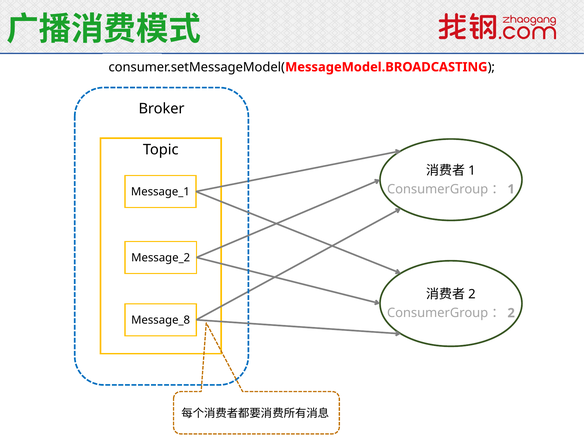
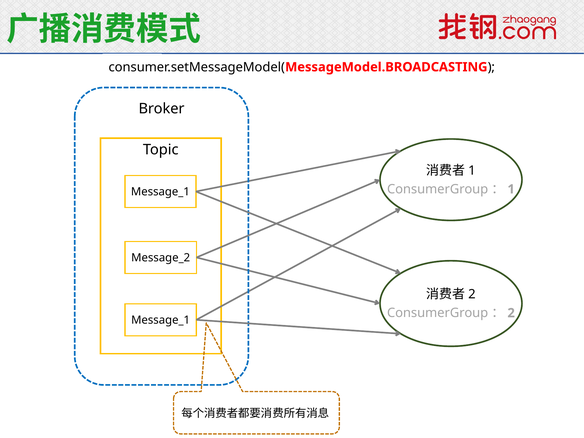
Message_8 at (161, 320): Message_8 -> Message_1
